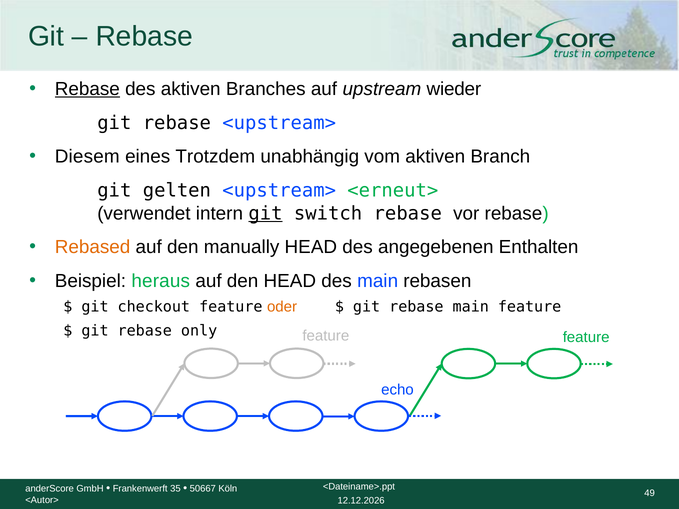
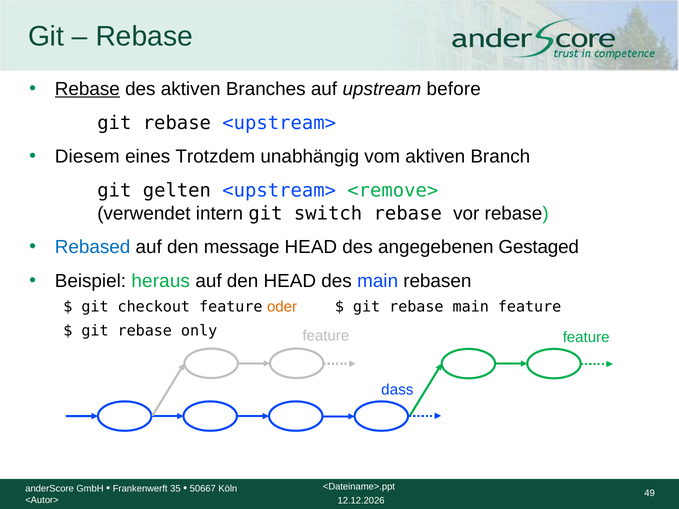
wieder: wieder -> before
<erneut>: <erneut> -> <remove>
git at (266, 213) underline: present -> none
Rebased colour: orange -> blue
manually: manually -> message
Enthalten: Enthalten -> Gestaged
echo: echo -> dass
